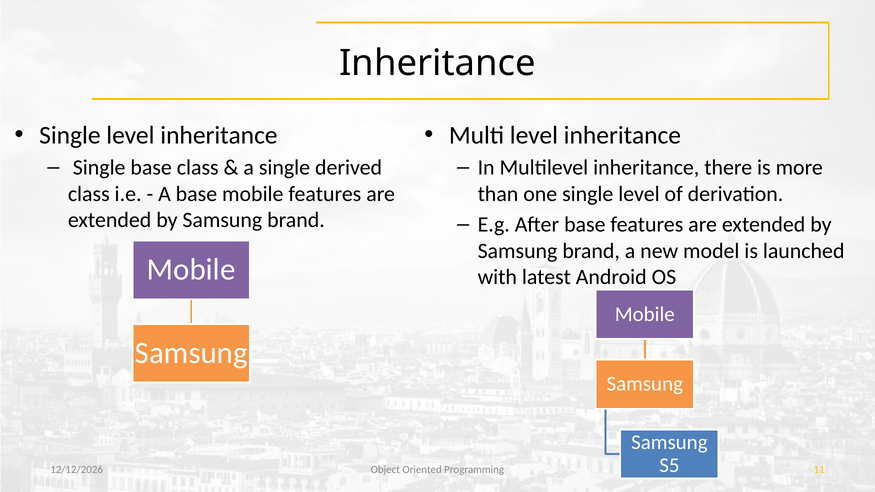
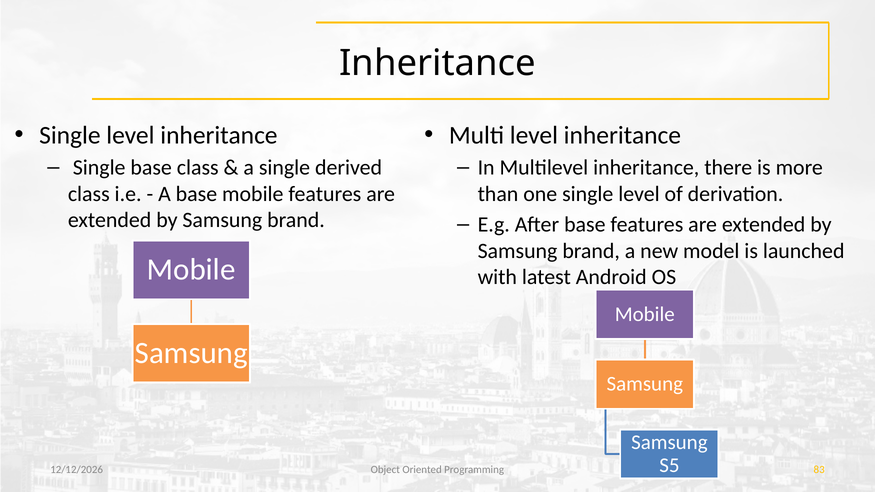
11: 11 -> 83
